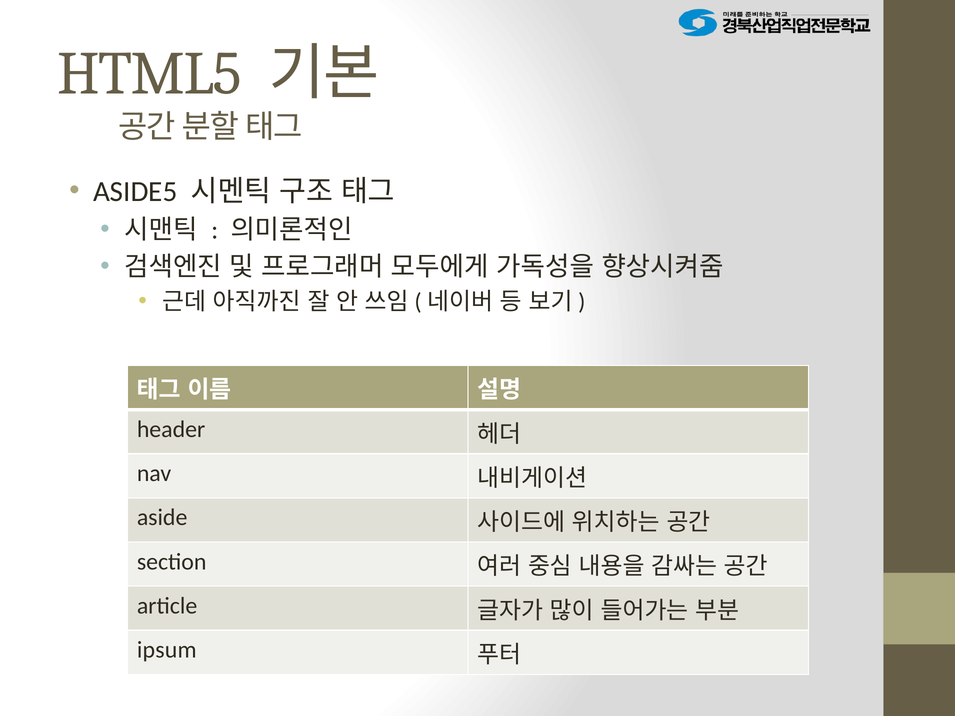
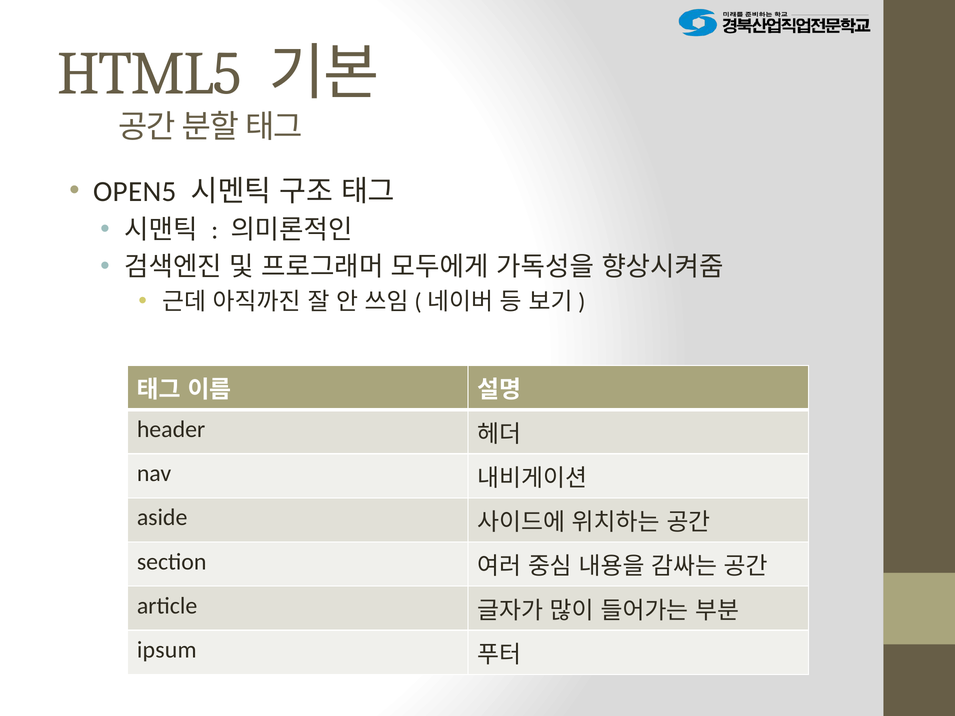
ASIDE5: ASIDE5 -> OPEN5
